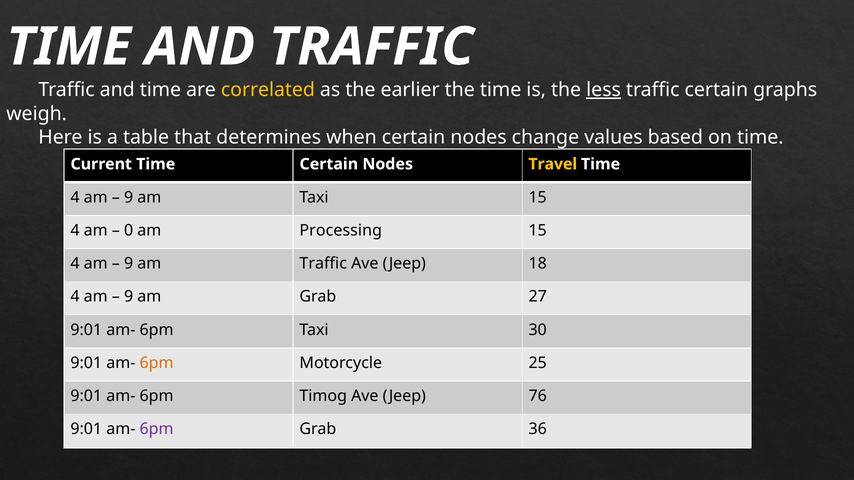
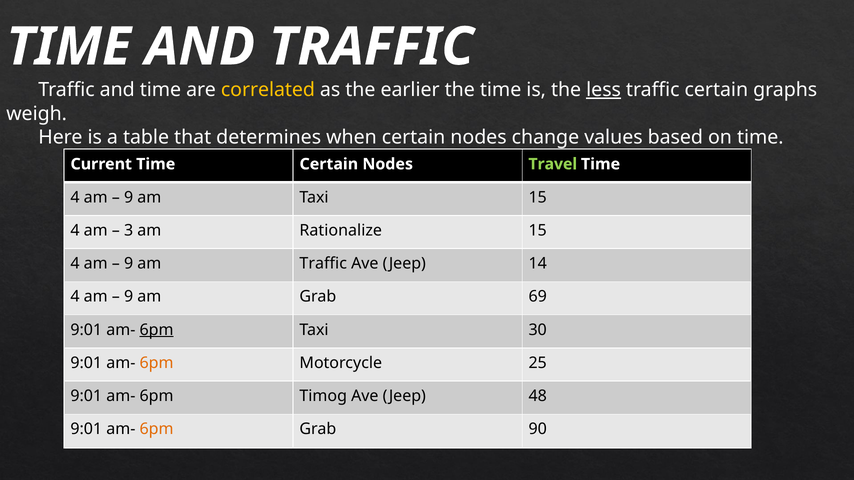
Travel colour: yellow -> light green
0: 0 -> 3
Processing: Processing -> Rationalize
18: 18 -> 14
27: 27 -> 69
6pm at (157, 330) underline: none -> present
76: 76 -> 48
6pm at (157, 429) colour: purple -> orange
36: 36 -> 90
